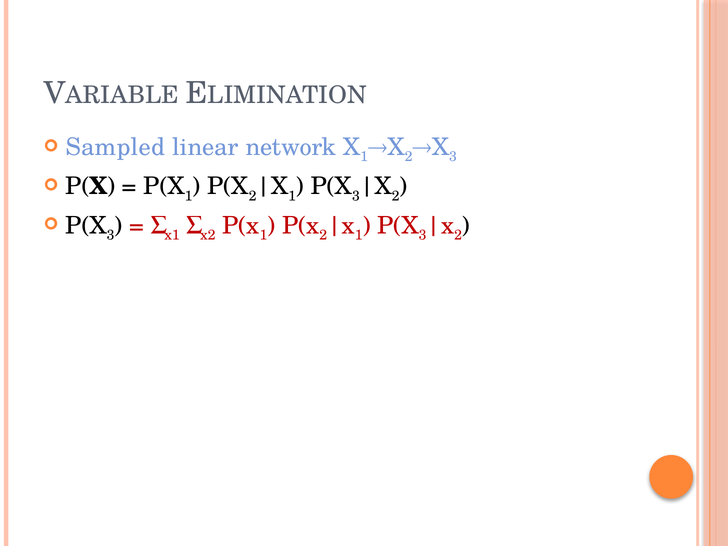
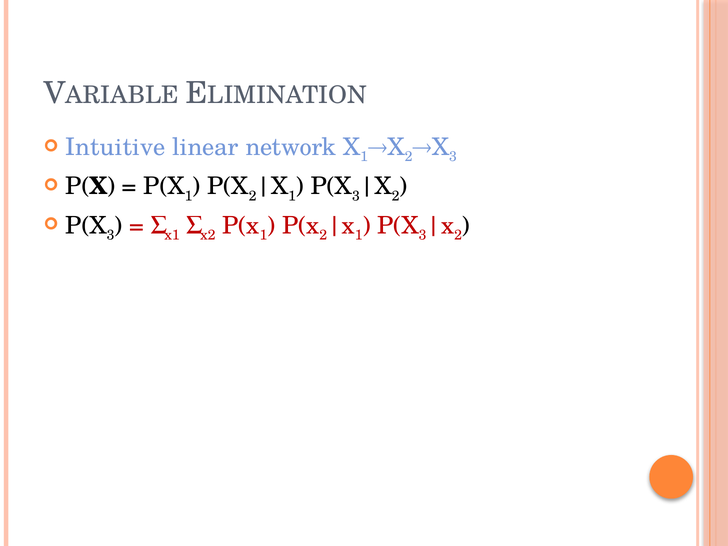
Sampled: Sampled -> Intuitive
